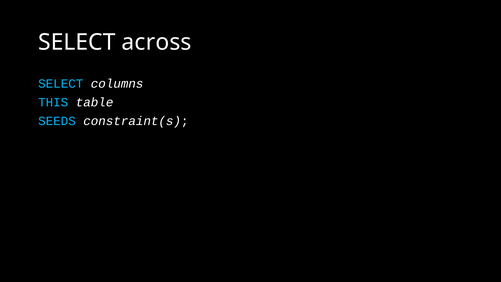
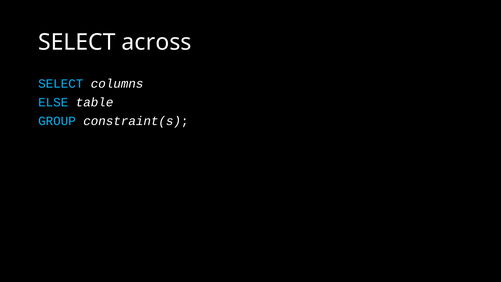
THIS: THIS -> ELSE
SEEDS: SEEDS -> GROUP
